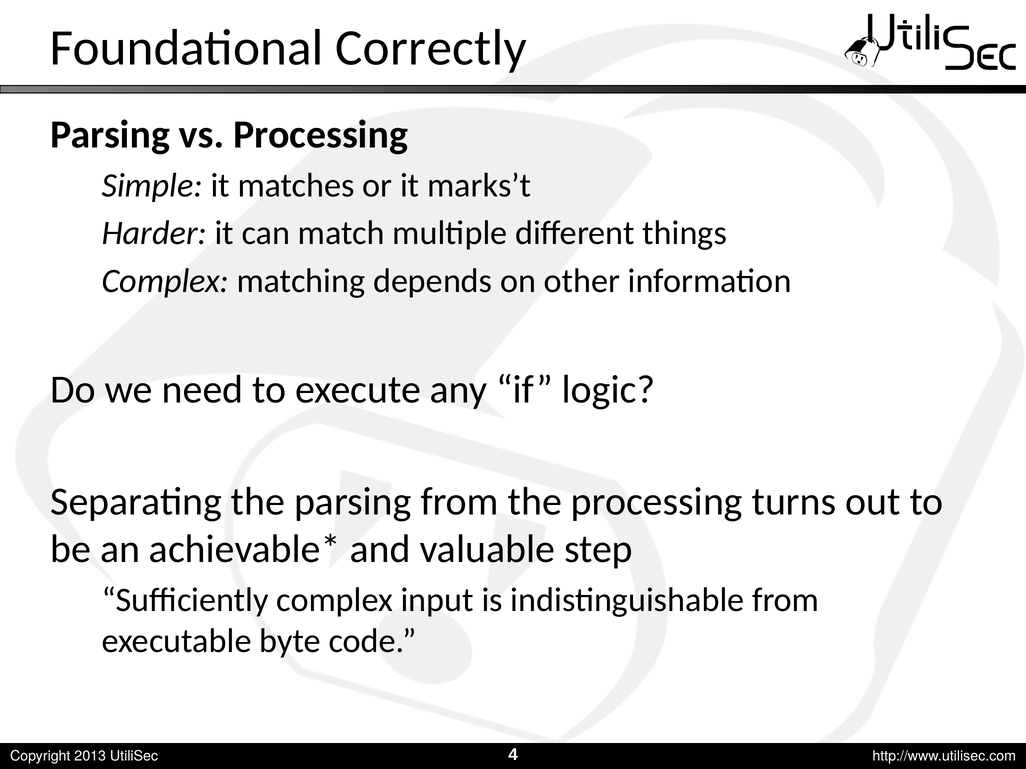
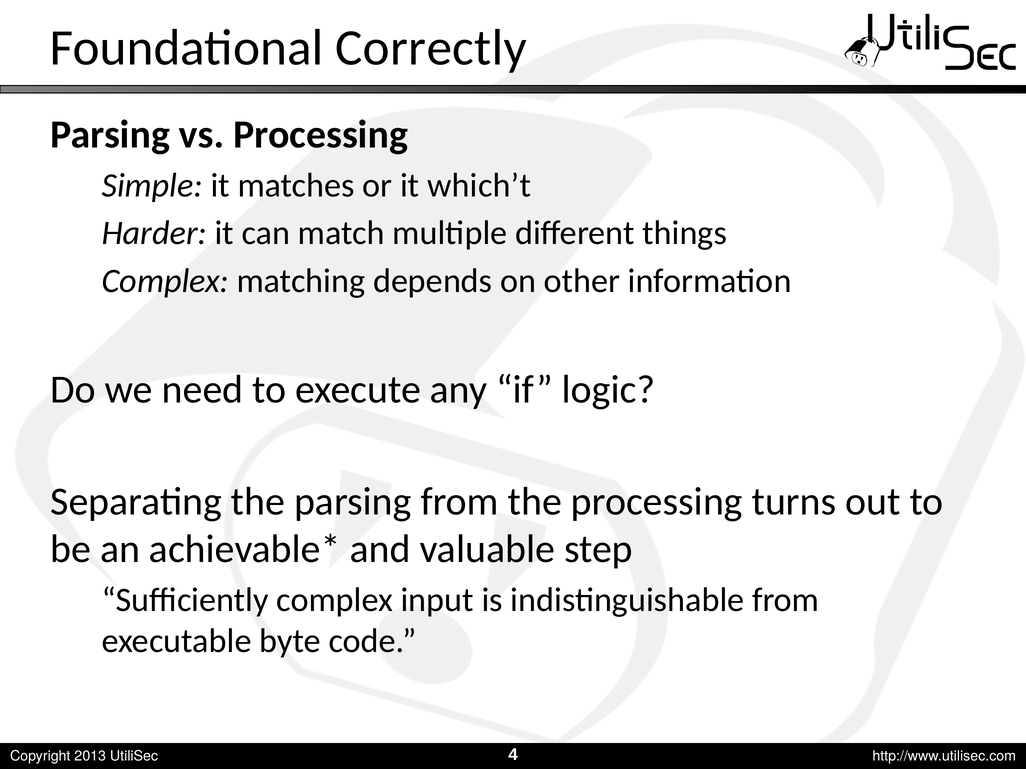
marks’t: marks’t -> which’t
